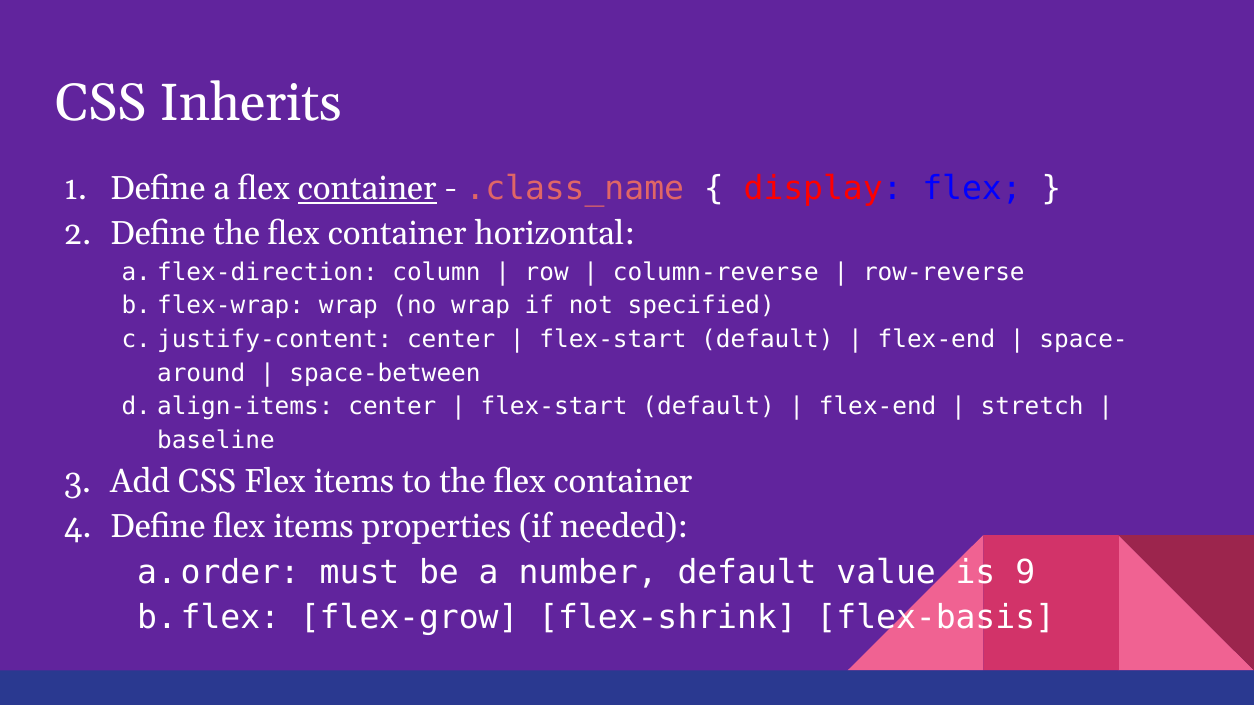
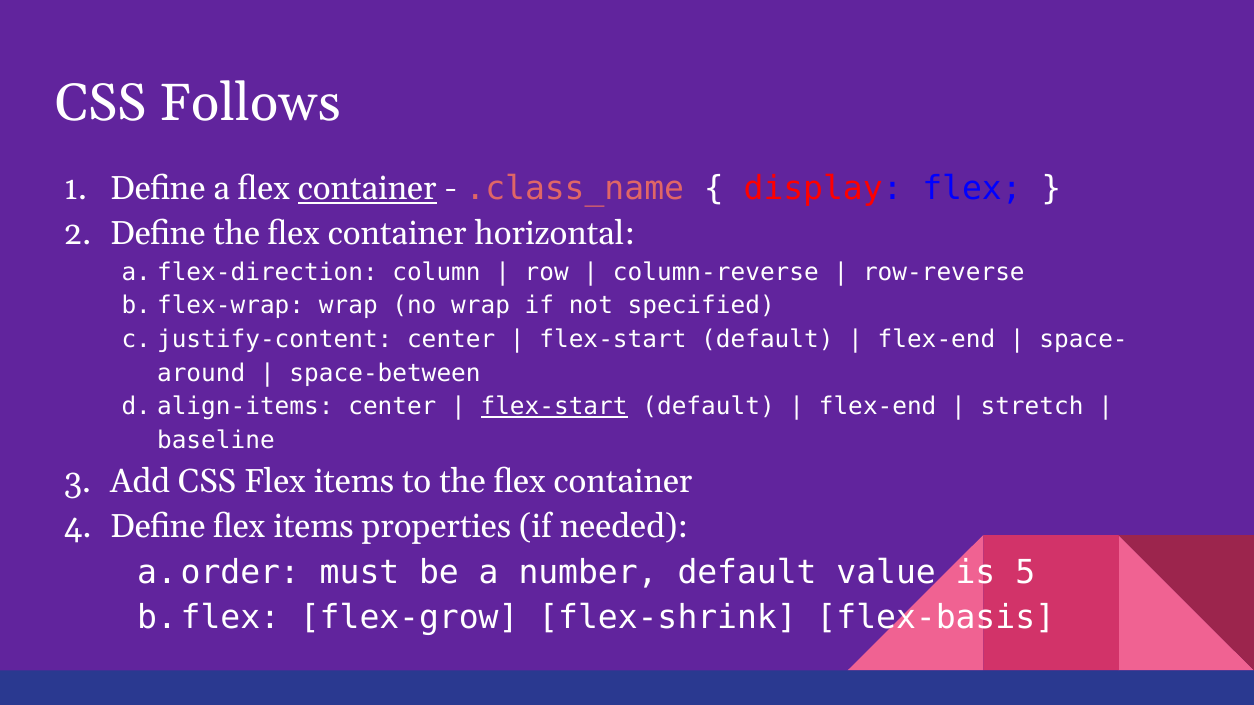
Inherits: Inherits -> Follows
flex-start at (554, 407) underline: none -> present
9: 9 -> 5
